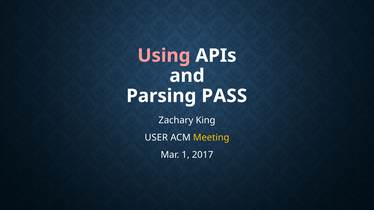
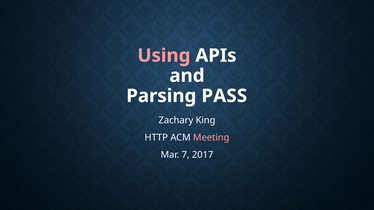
USER: USER -> HTTP
Meeting colour: yellow -> pink
1: 1 -> 7
